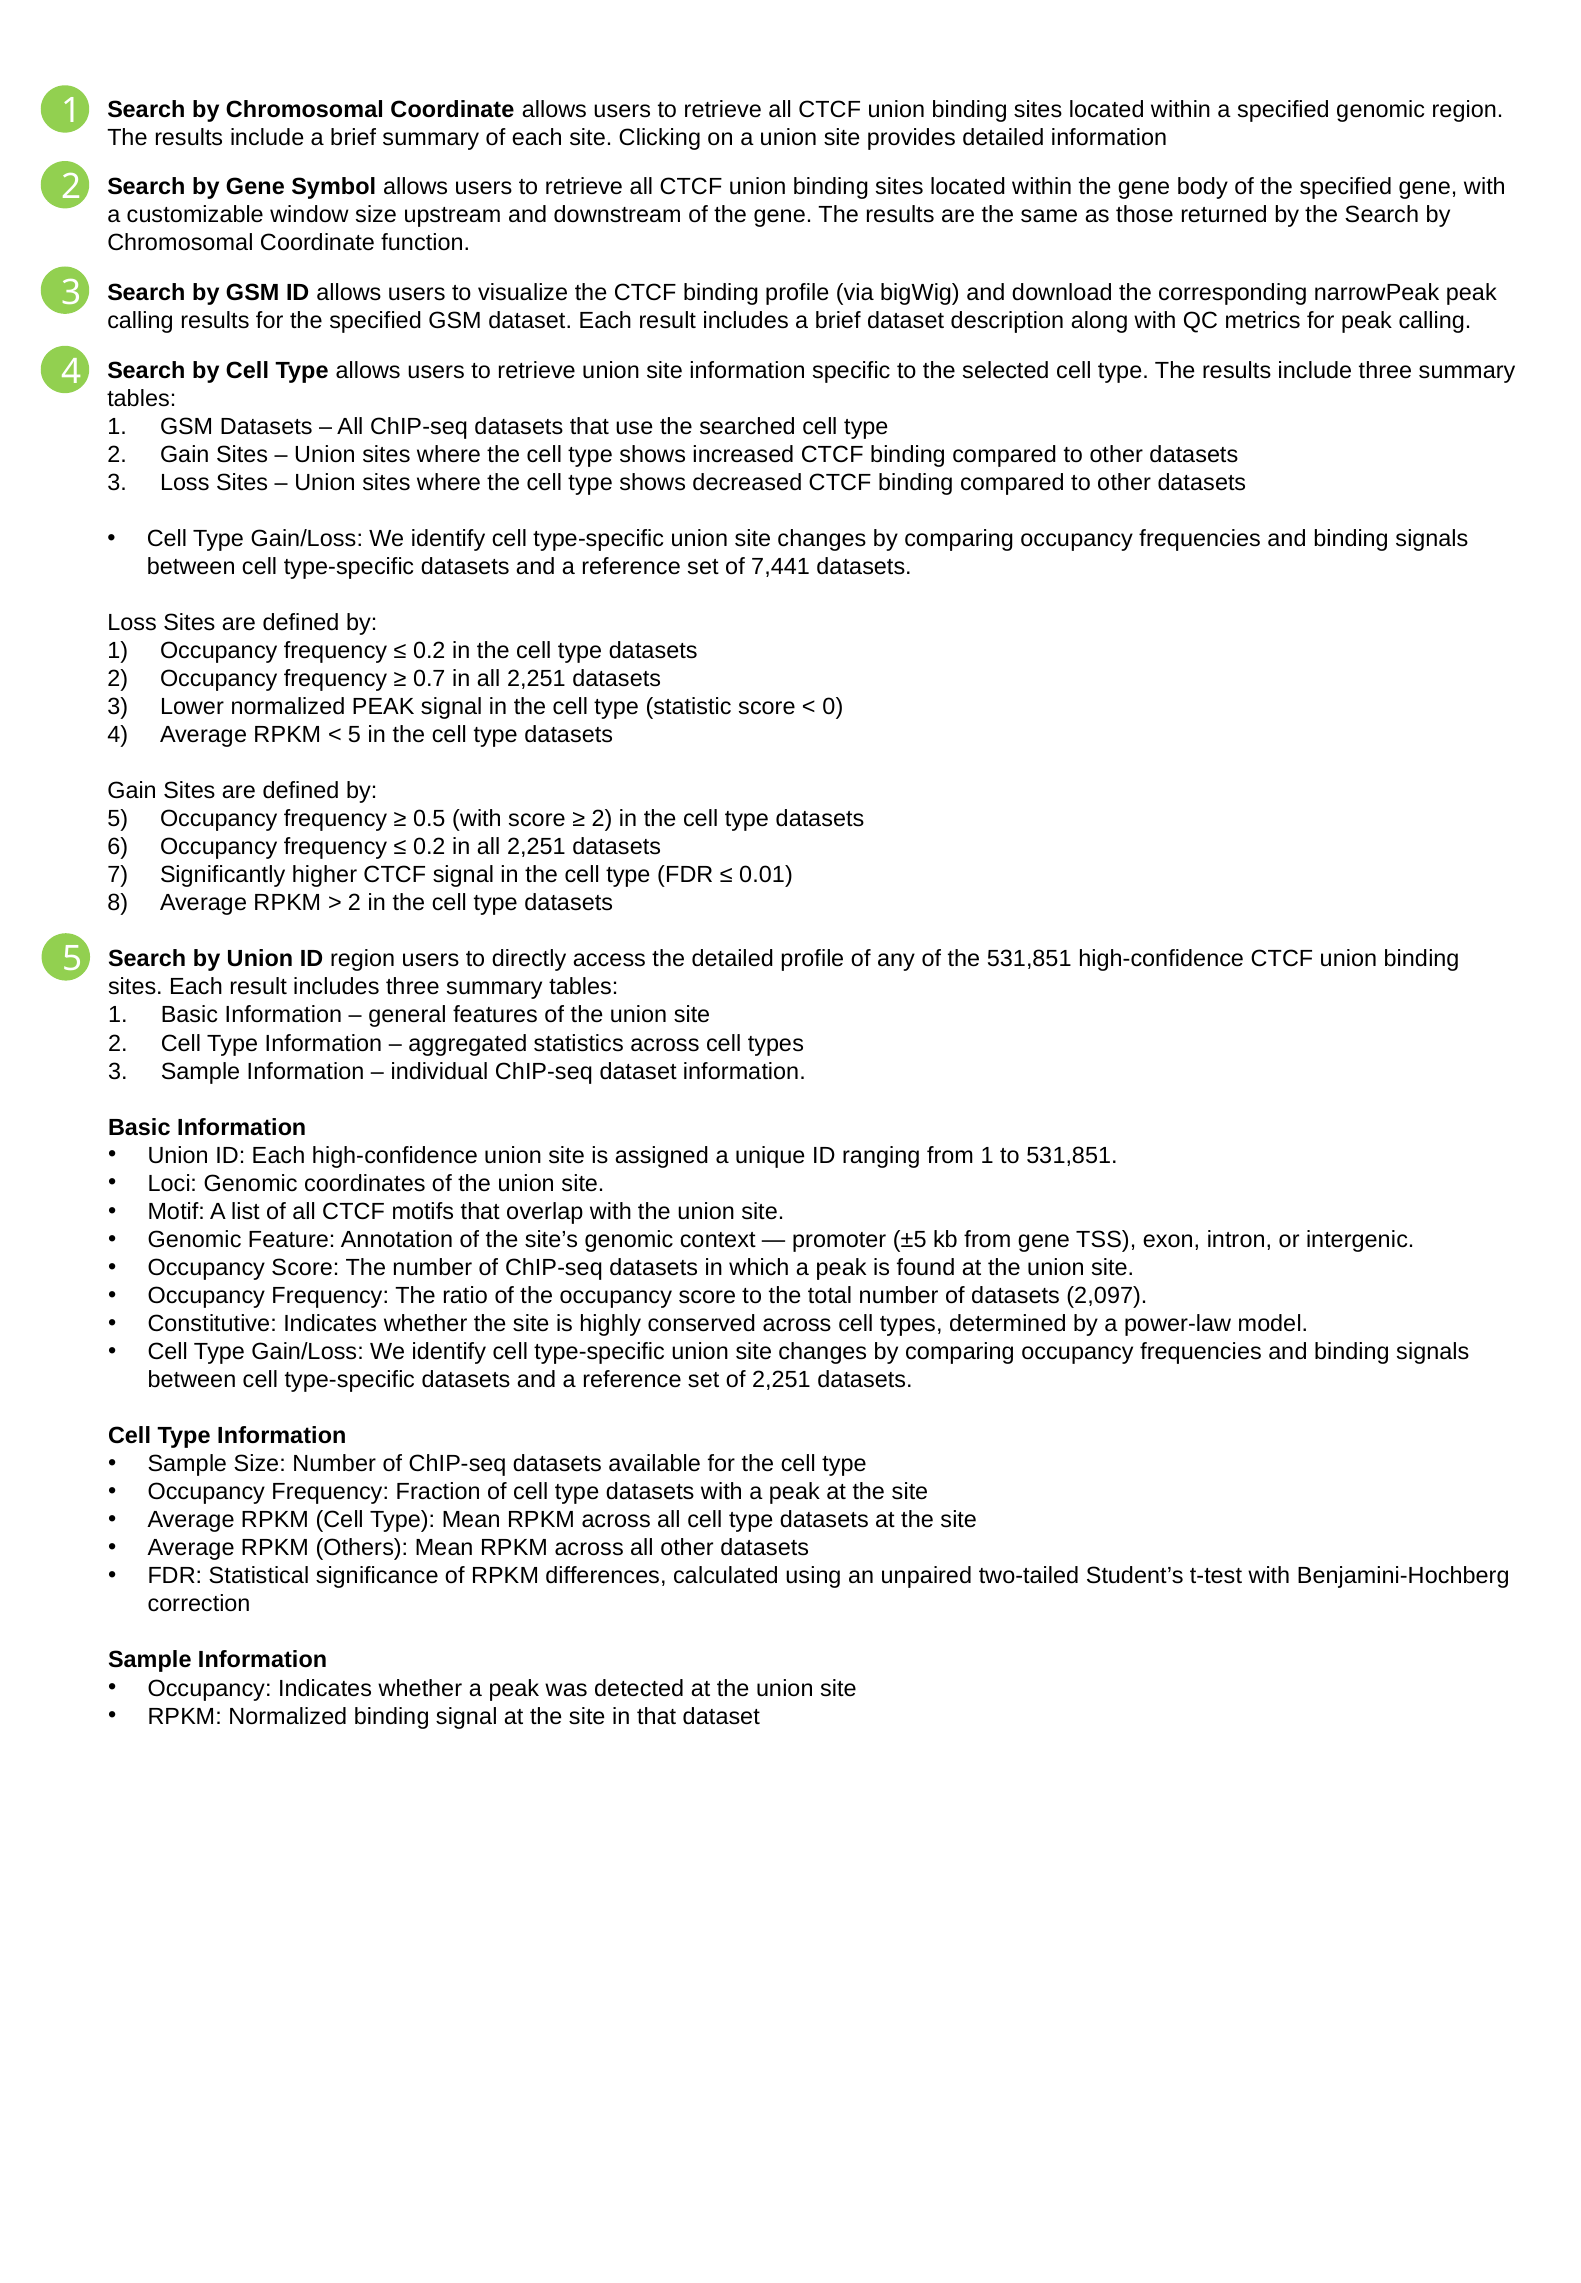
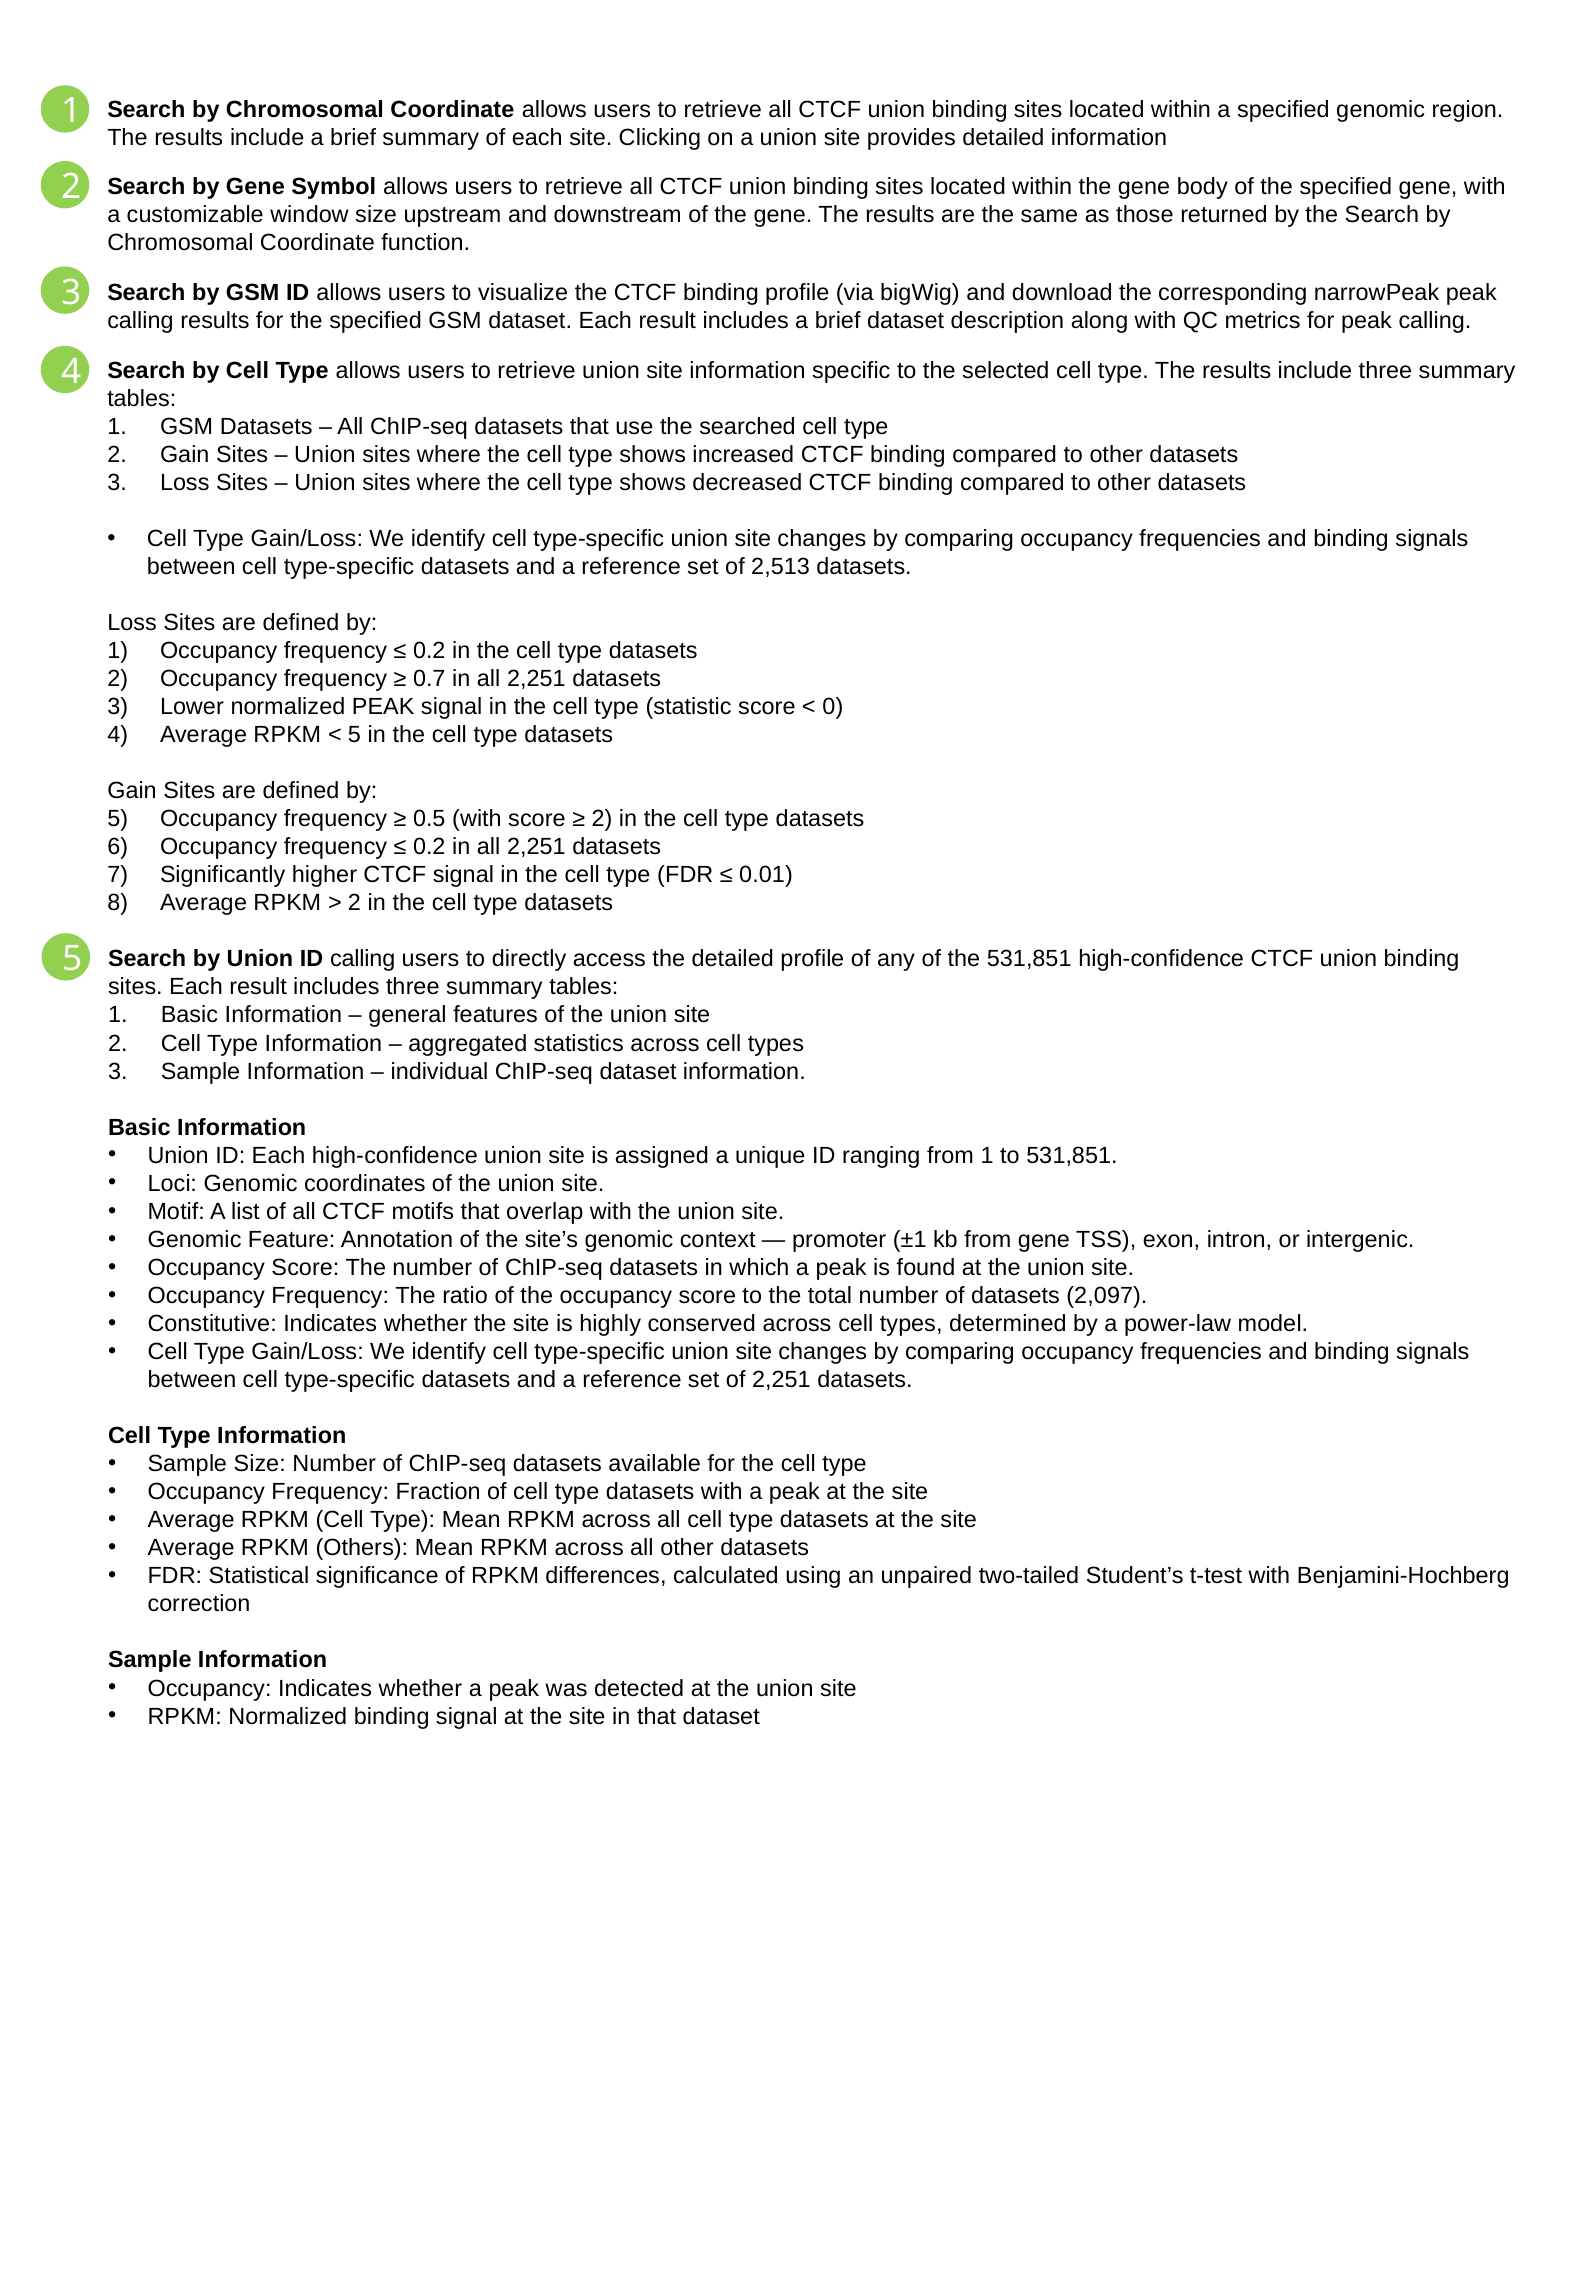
7,441: 7,441 -> 2,513
ID region: region -> calling
±5: ±5 -> ±1
